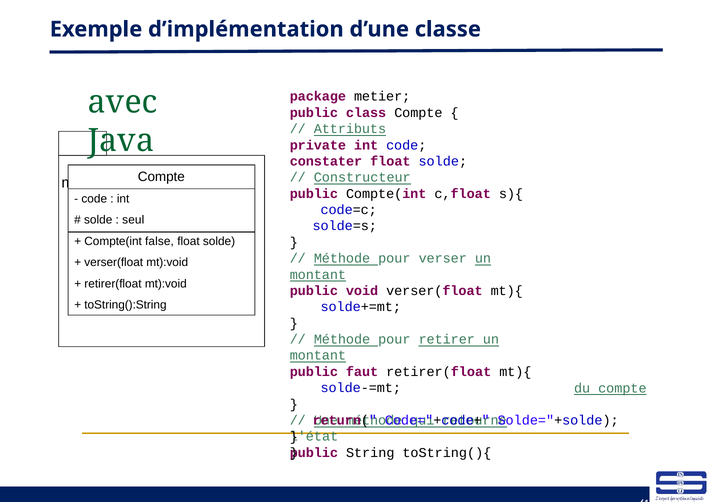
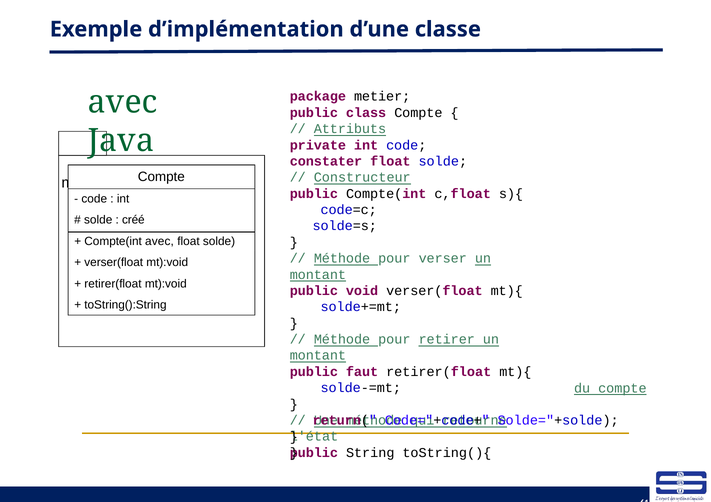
seul: seul -> créé
Compte(int false: false -> avec
